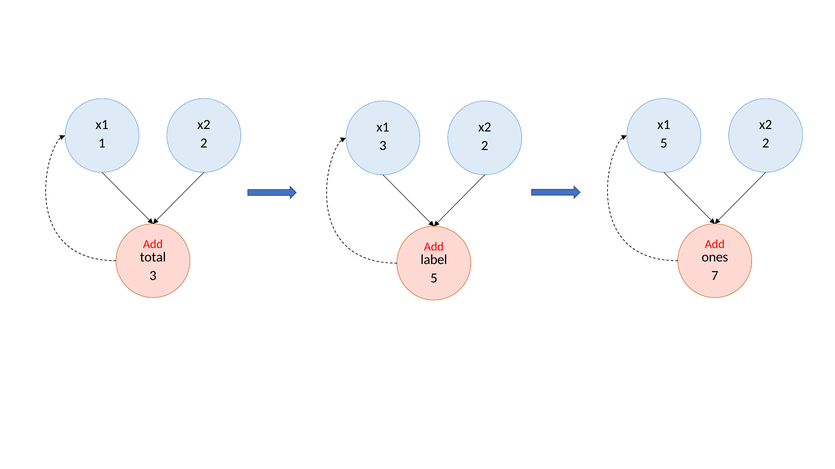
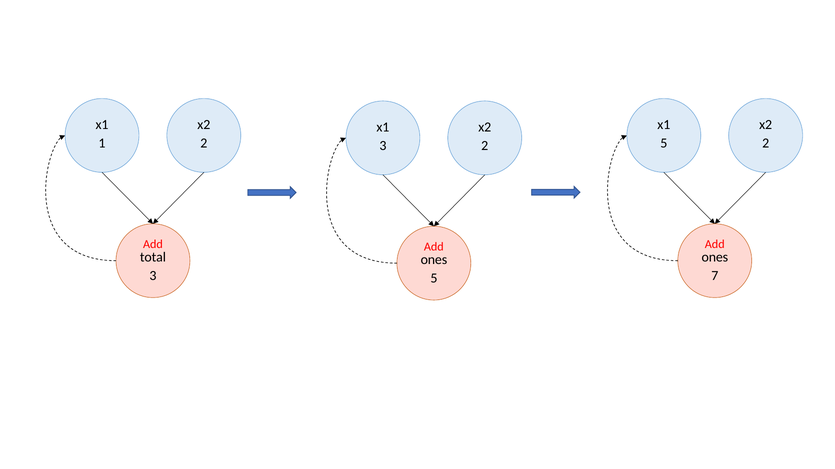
label at (434, 260): label -> ones
